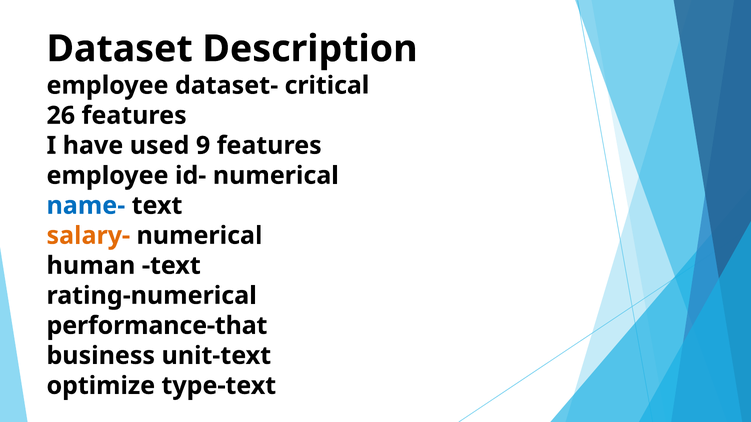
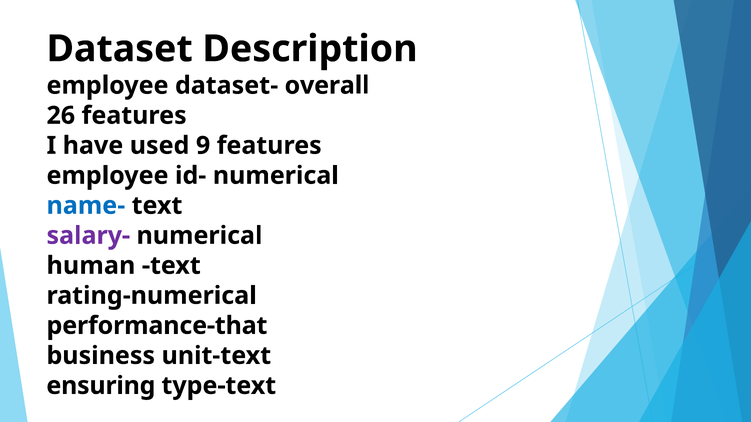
critical: critical -> overall
salary- colour: orange -> purple
optimize: optimize -> ensuring
